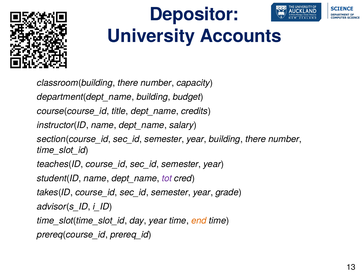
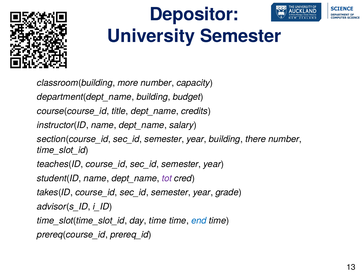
University Accounts: Accounts -> Semester
classroom(building there: there -> more
day year: year -> time
end colour: orange -> blue
